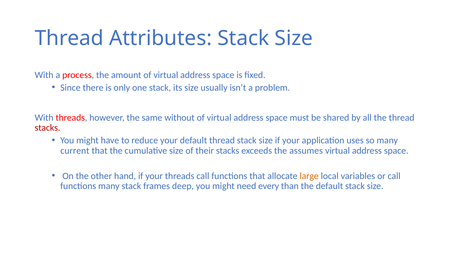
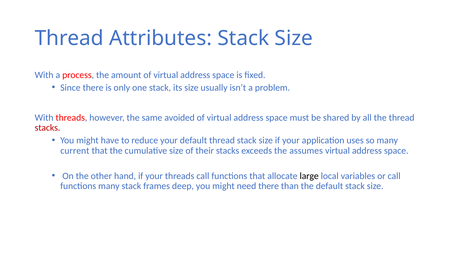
without: without -> avoided
large colour: orange -> black
need every: every -> there
